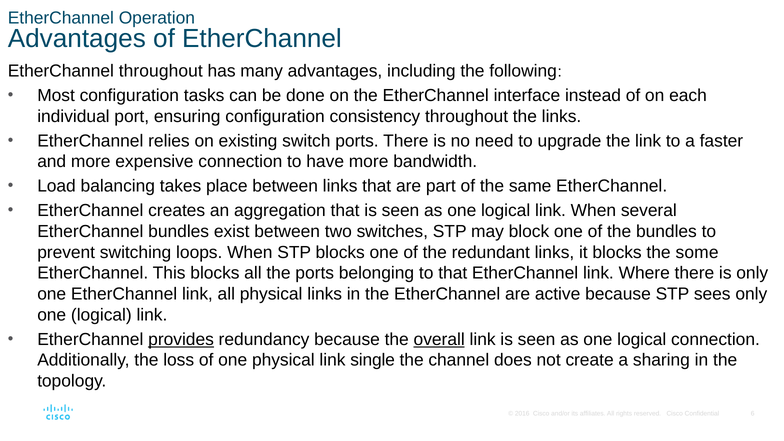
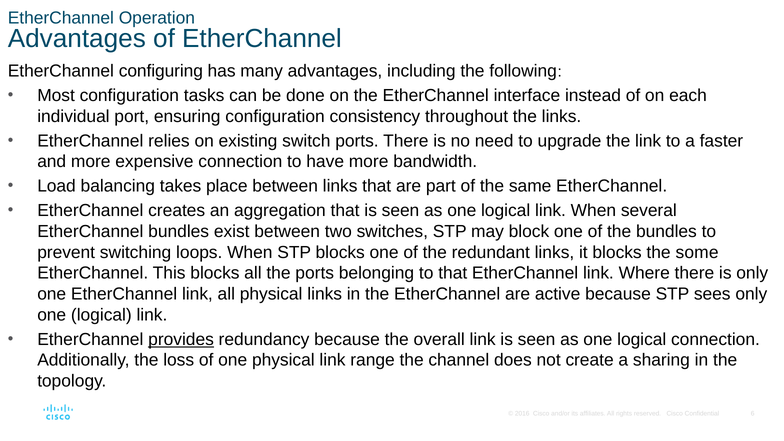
EtherChannel throughout: throughout -> configuring
overall underline: present -> none
single: single -> range
